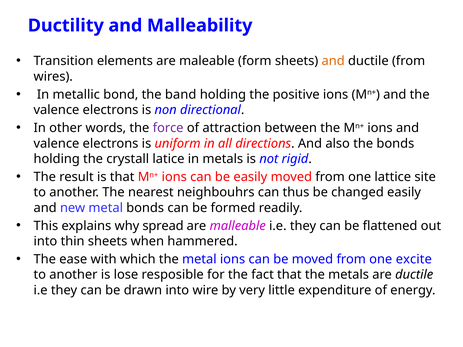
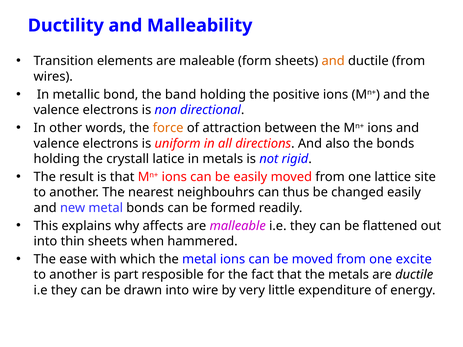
force colour: purple -> orange
spread: spread -> affects
lose: lose -> part
